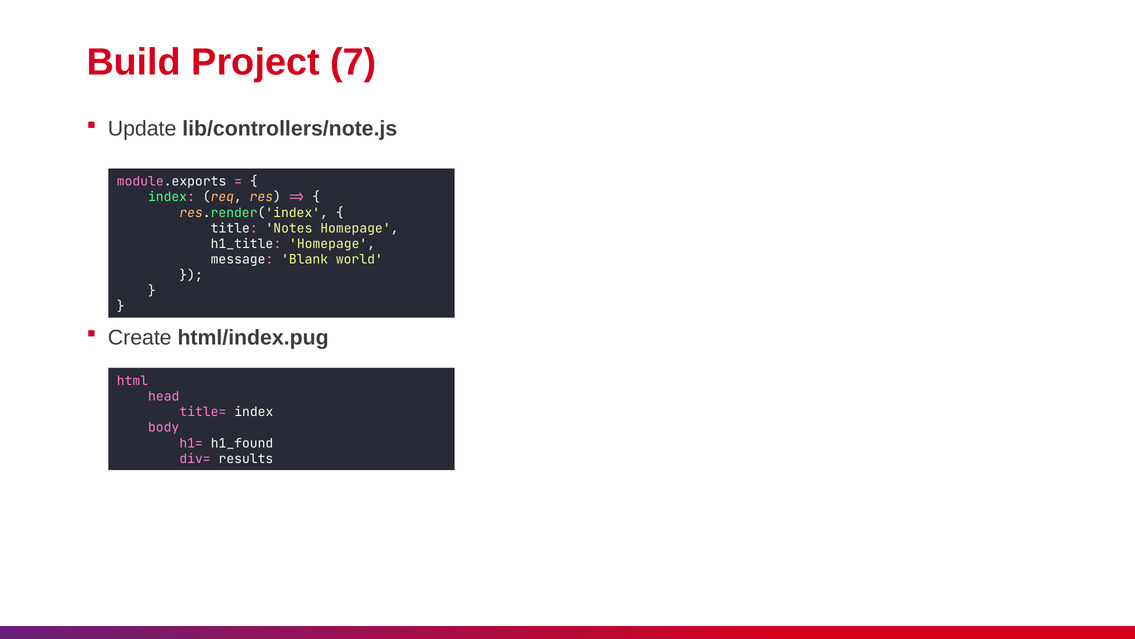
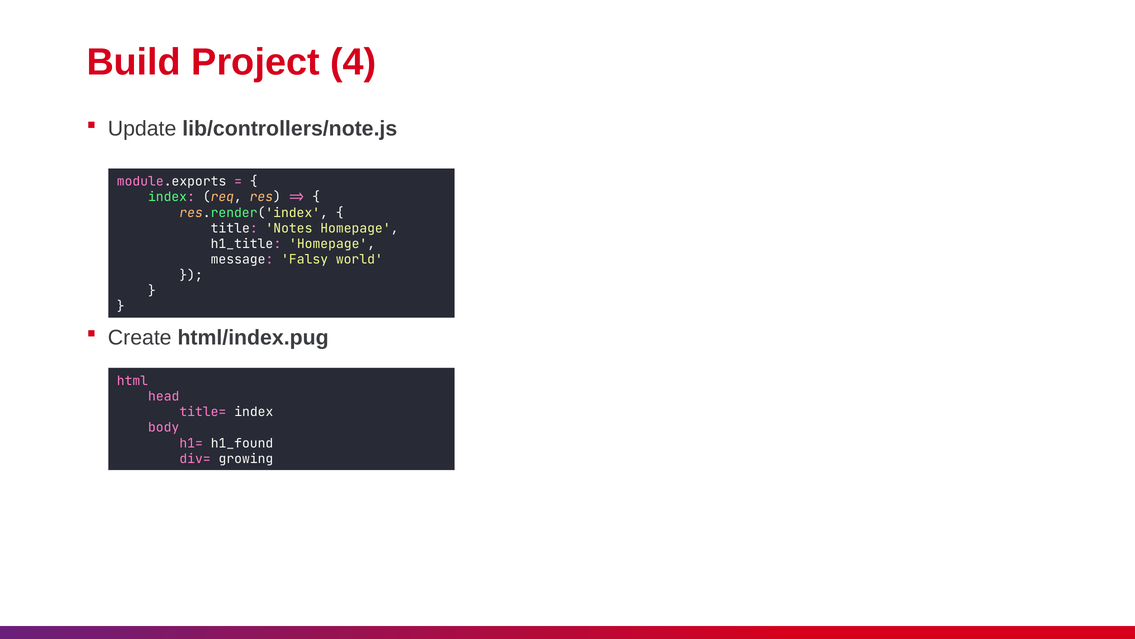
7: 7 -> 4
Blank: Blank -> Falsy
results: results -> growing
